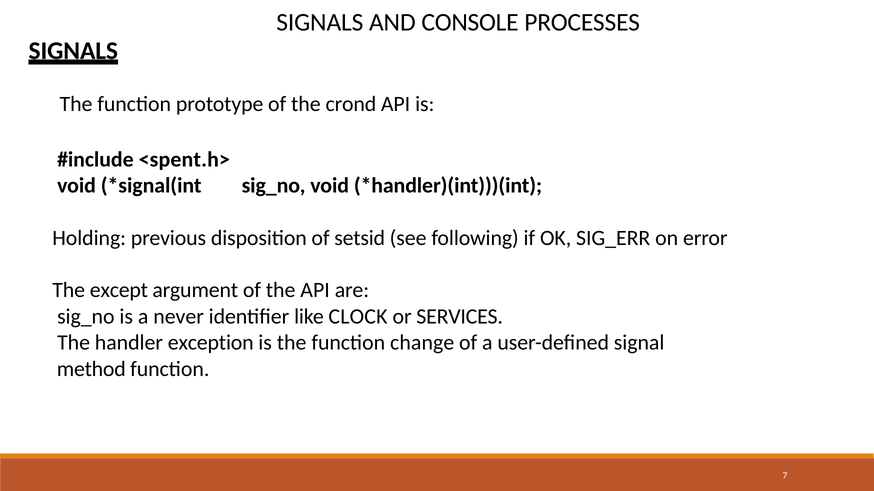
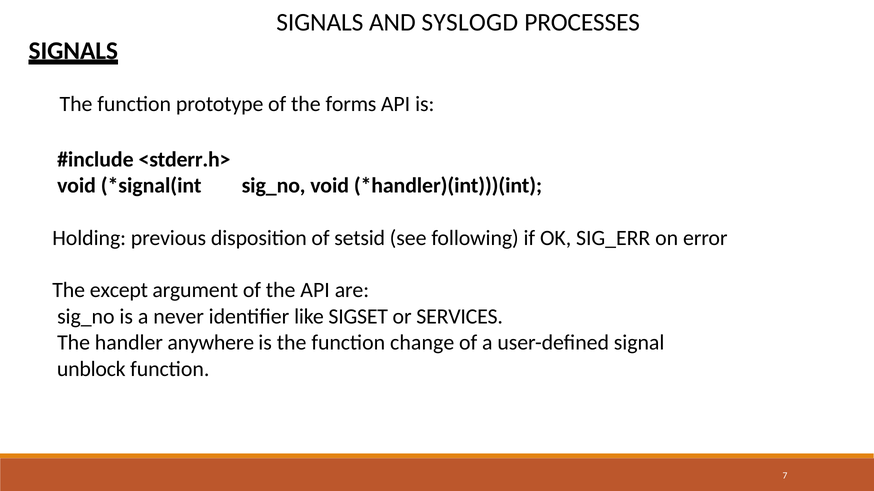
CONSOLE: CONSOLE -> SYSLOGD
crond: crond -> forms
<spent.h>: <spent.h> -> <stderr.h>
CLOCK: CLOCK -> SIGSET
exception: exception -> anywhere
method: method -> unblock
